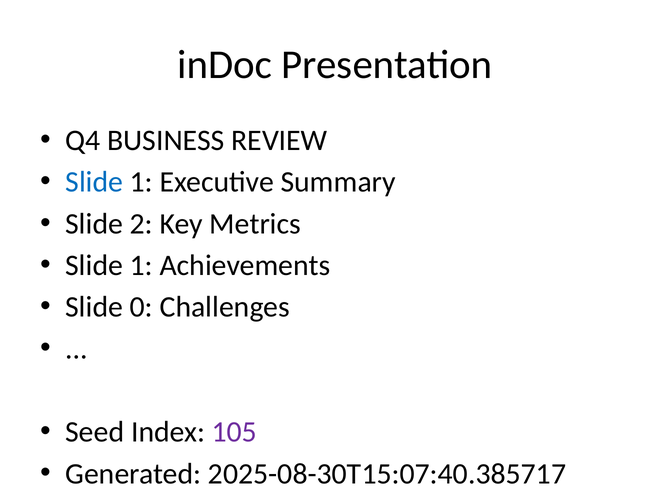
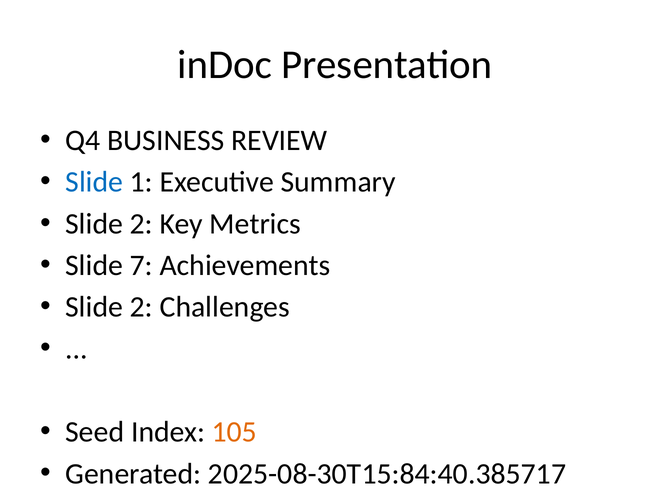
1 at (141, 266): 1 -> 7
0 at (141, 307): 0 -> 2
105 colour: purple -> orange
2025-08-30T15:07:40.385717: 2025-08-30T15:07:40.385717 -> 2025-08-30T15:84:40.385717
